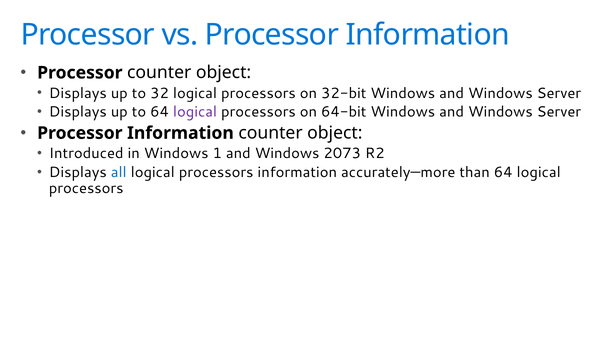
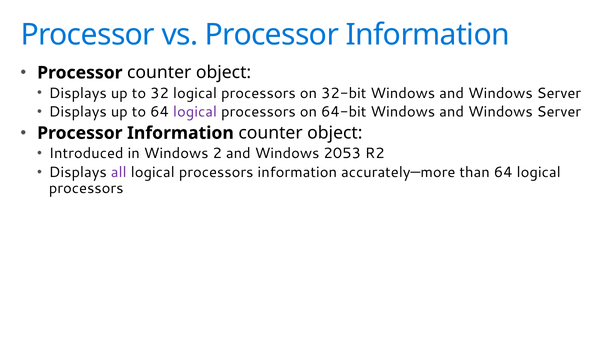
1: 1 -> 2
2073: 2073 -> 2053
all colour: blue -> purple
